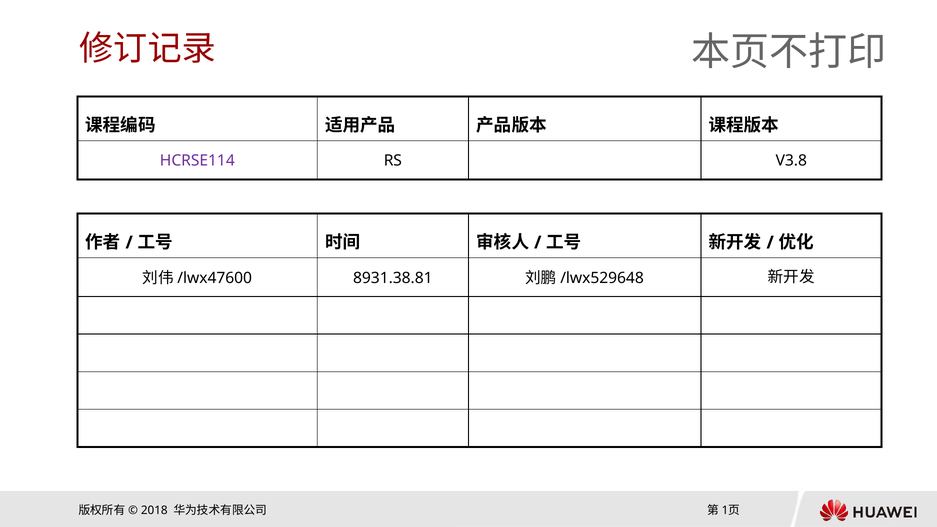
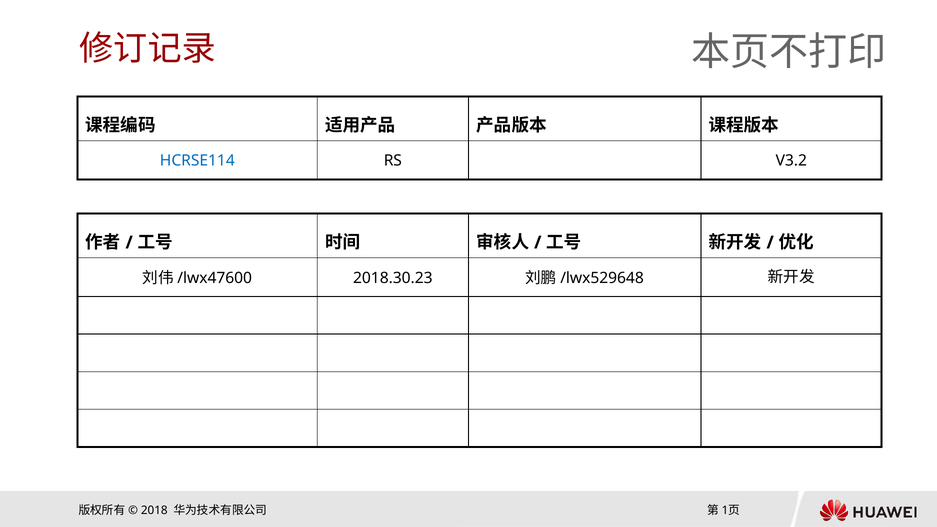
HCRSE114 colour: purple -> blue
V3.8: V3.8 -> V3.2
8931.38.81: 8931.38.81 -> 2018.30.23
